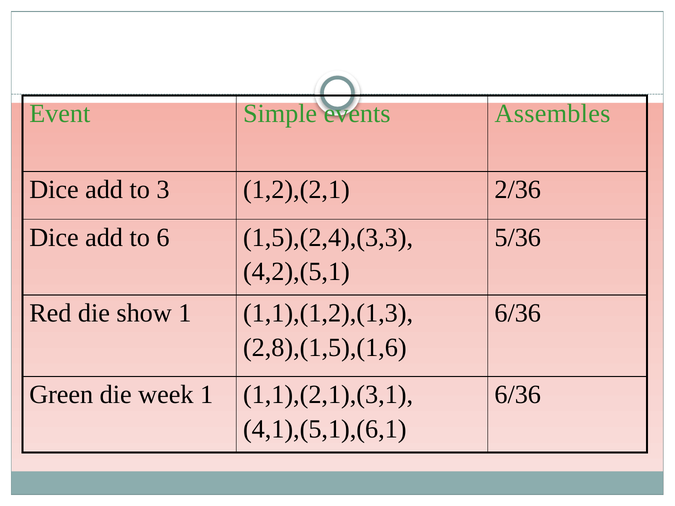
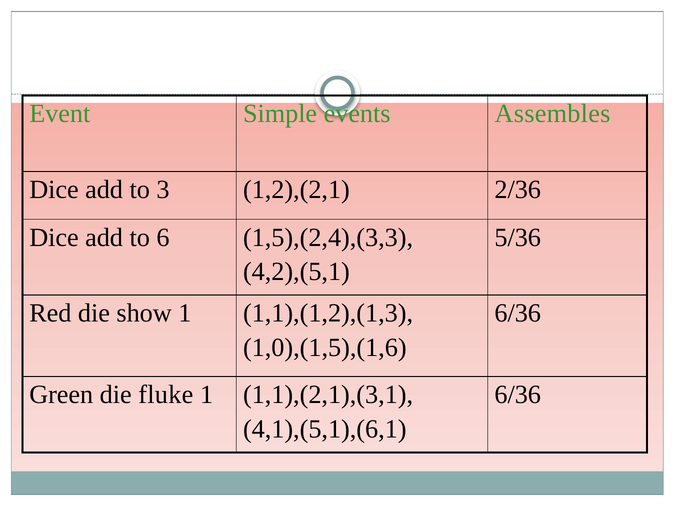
2,8),(1,5),(1,6: 2,8),(1,5),(1,6 -> 1,0),(1,5),(1,6
week: week -> fluke
